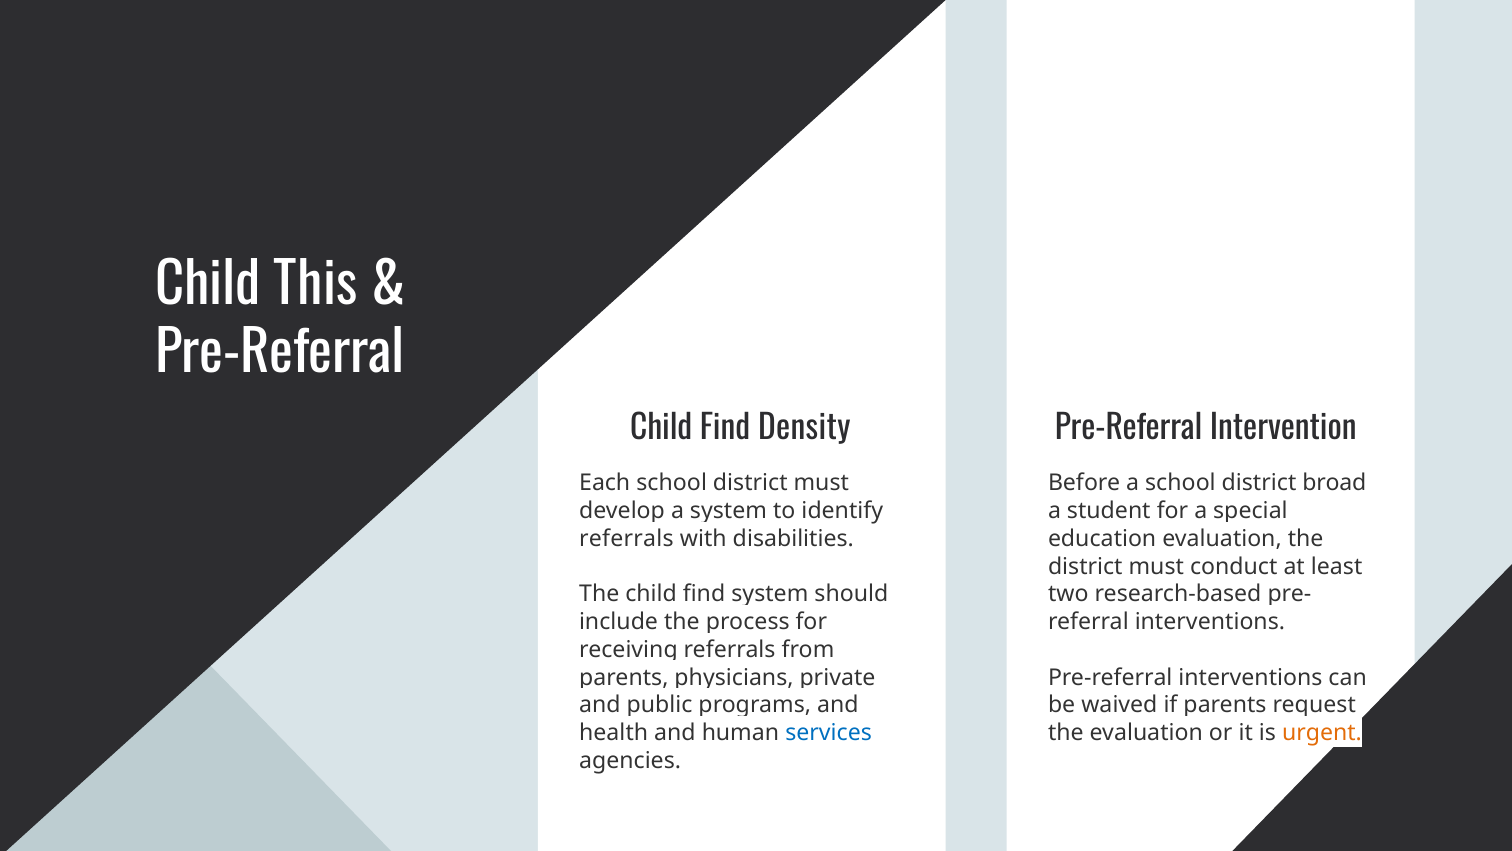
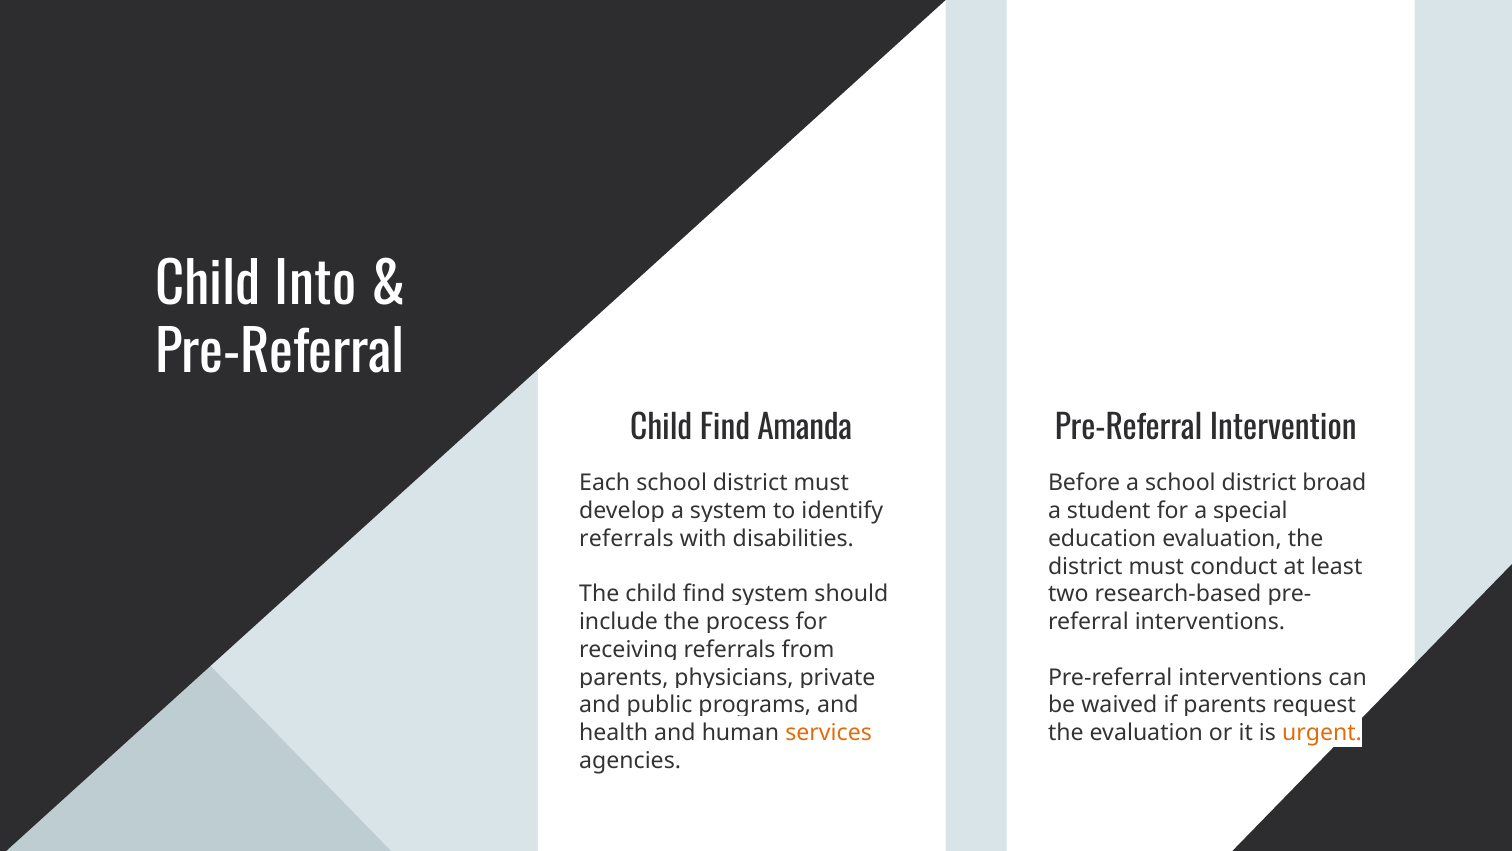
This: This -> Into
Density: Density -> Amanda
services colour: blue -> orange
